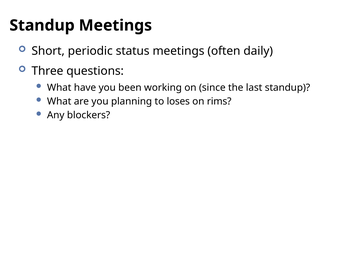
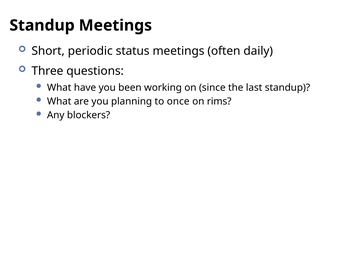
loses: loses -> once
